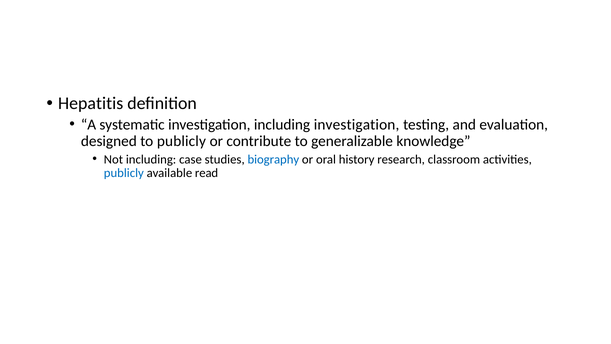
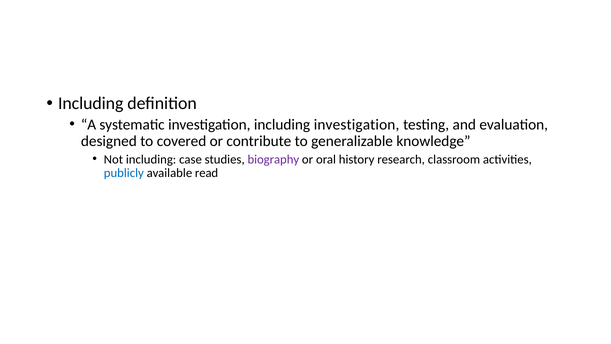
Hepatitis at (91, 103): Hepatitis -> Including
to publicly: publicly -> covered
biography colour: blue -> purple
